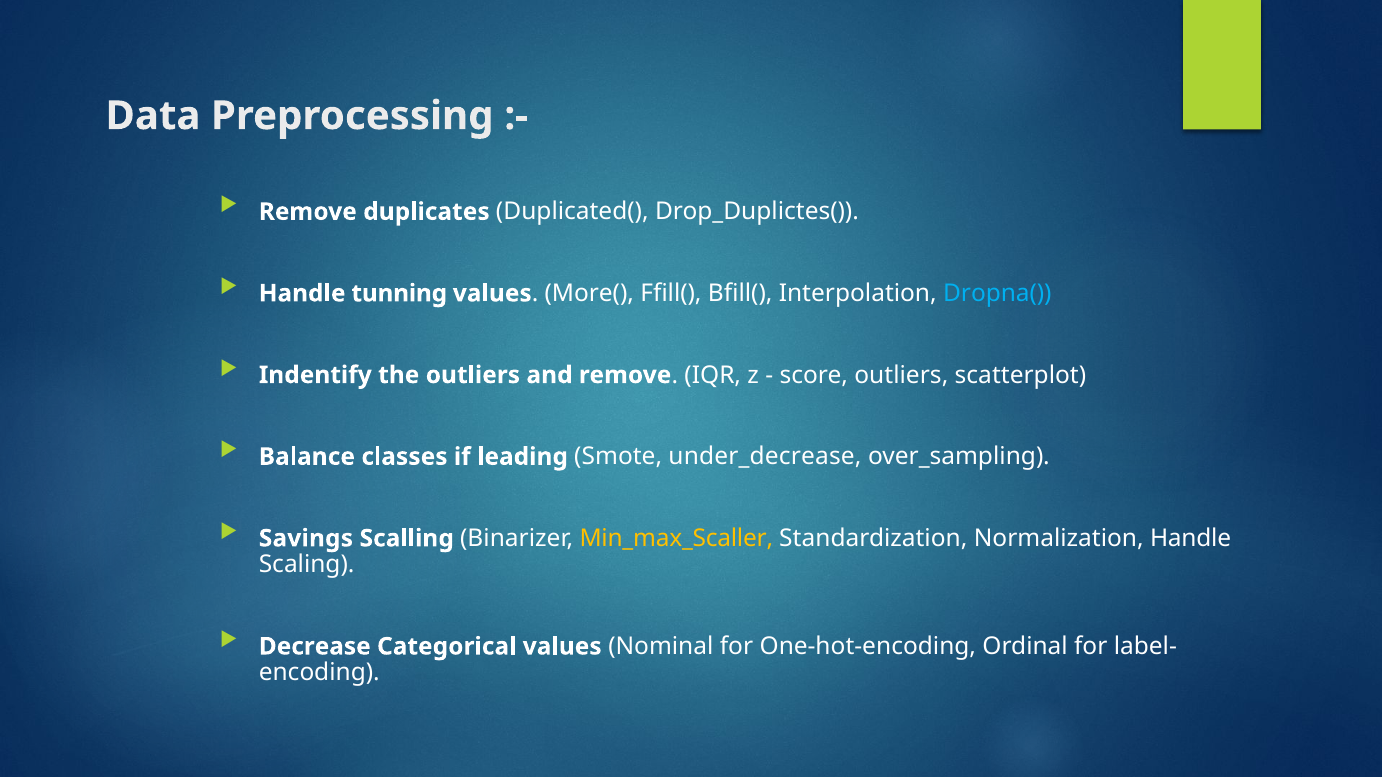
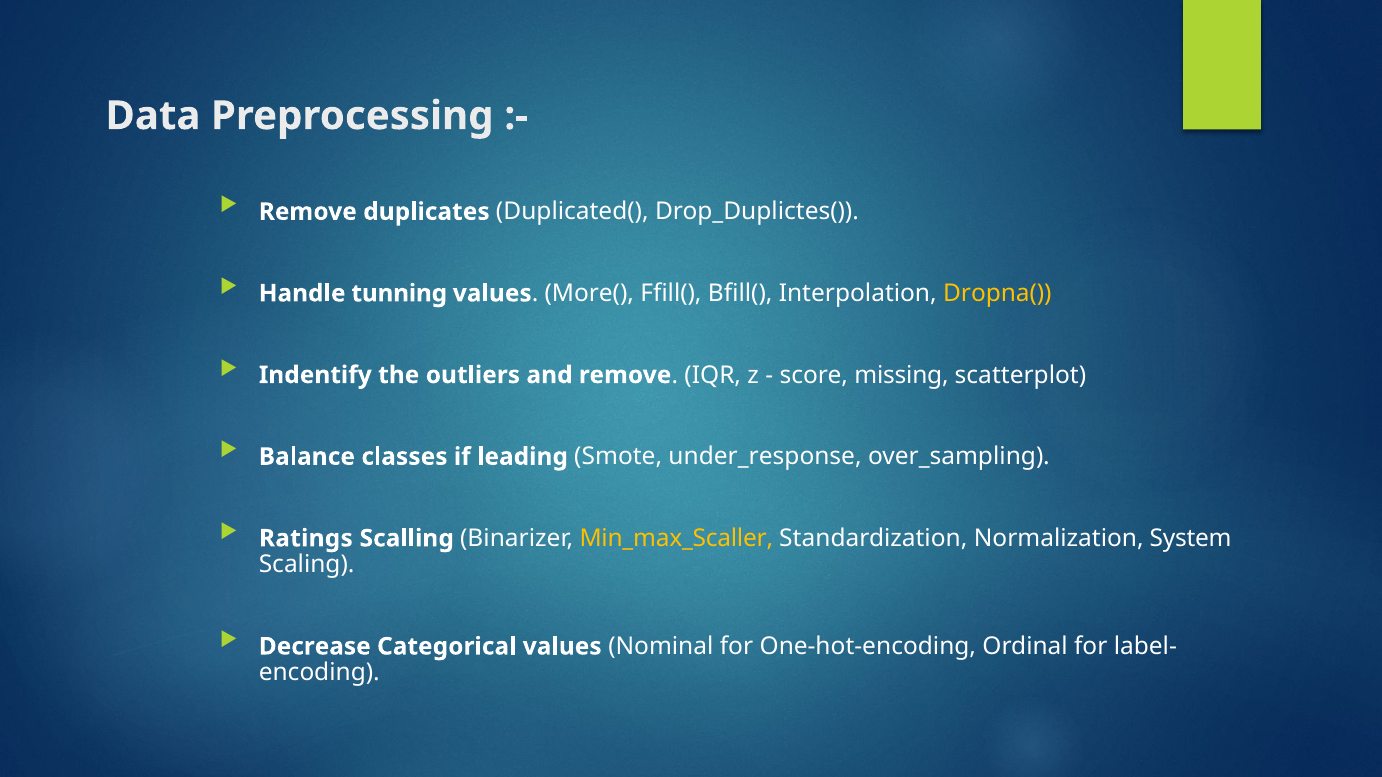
Dropna( colour: light blue -> yellow
score outliers: outliers -> missing
under_decrease: under_decrease -> under_response
Savings: Savings -> Ratings
Normalization Handle: Handle -> System
